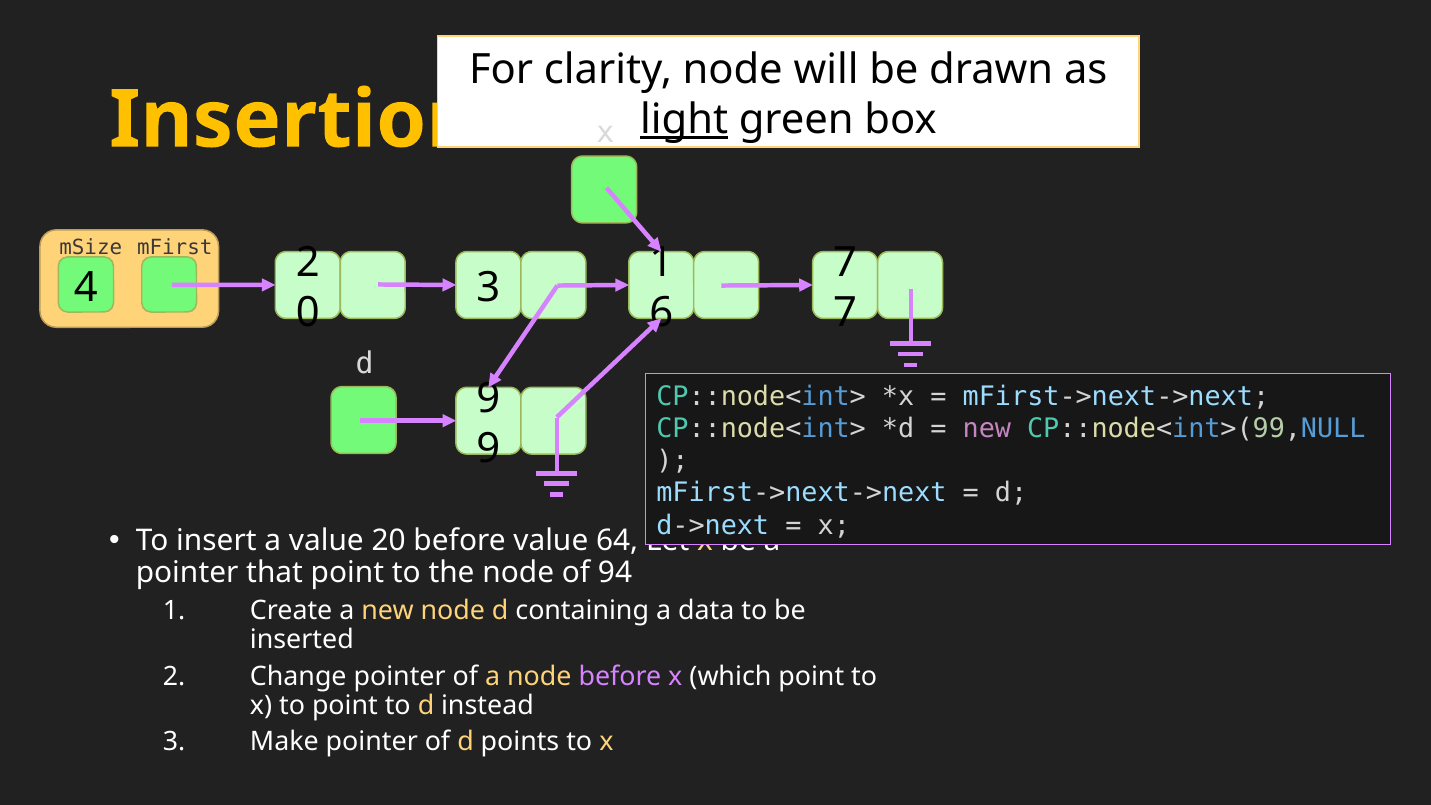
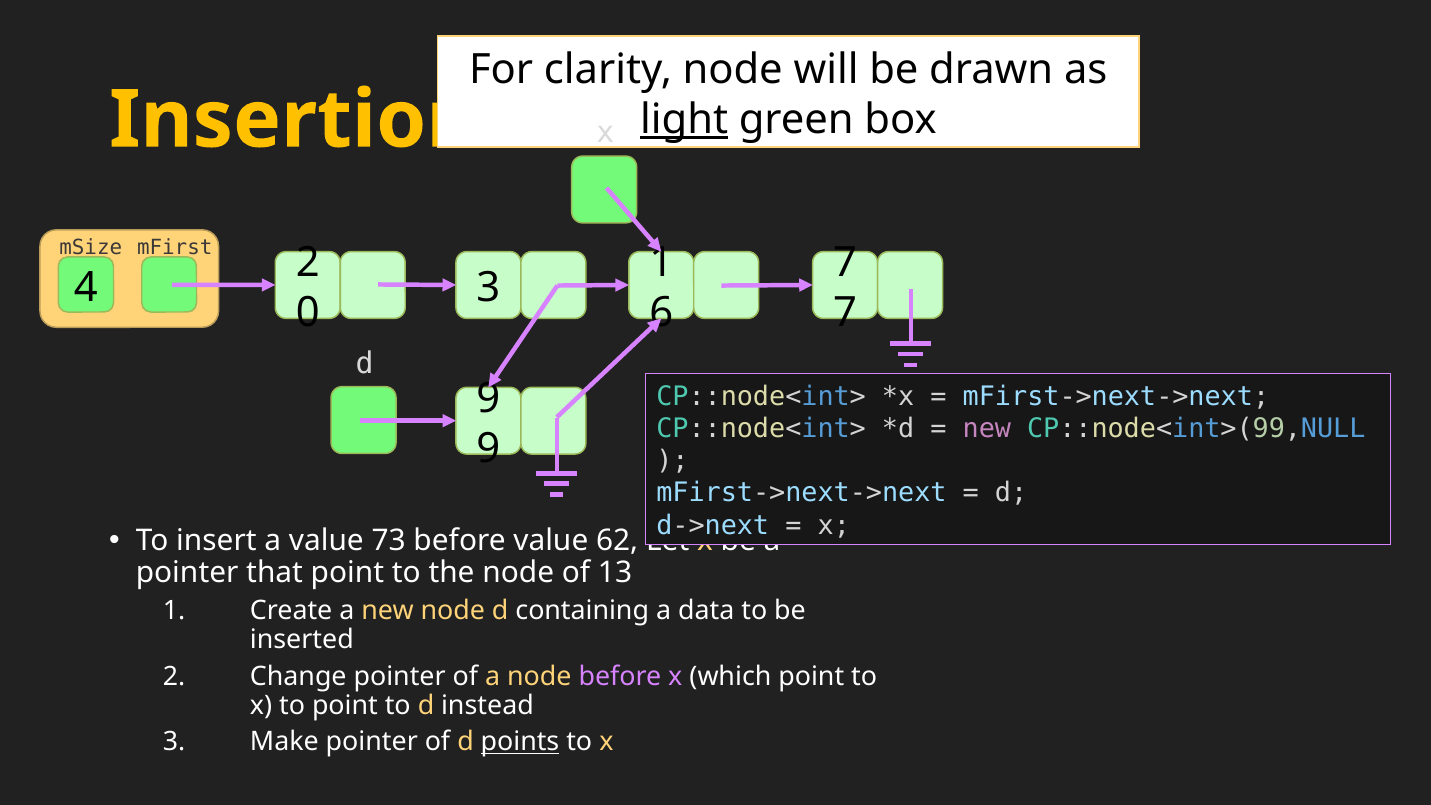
20: 20 -> 73
64: 64 -> 62
94: 94 -> 13
points underline: none -> present
